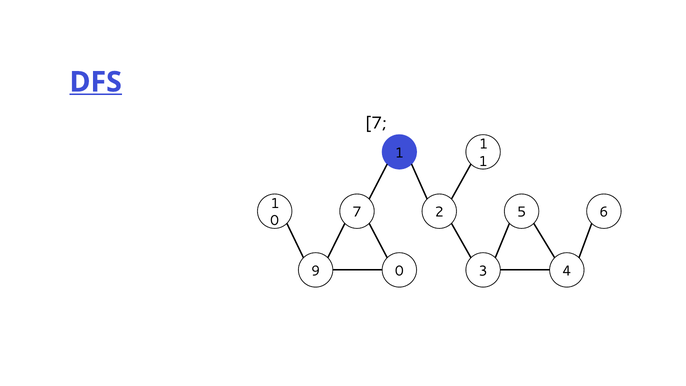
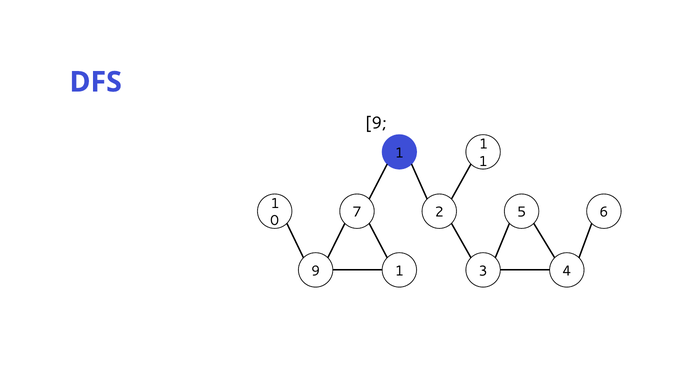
DFS underline: present -> none
7 at (376, 123): 7 -> 9
9 0: 0 -> 1
